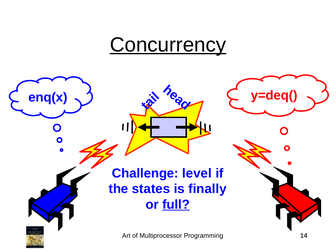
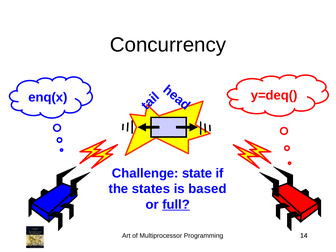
Concurrency underline: present -> none
level: level -> state
finally: finally -> based
